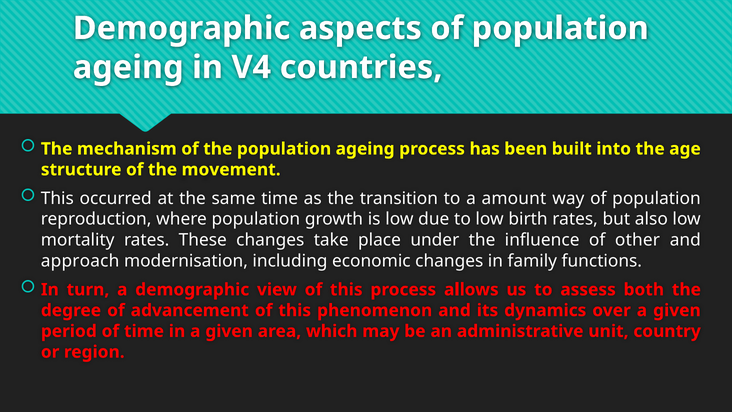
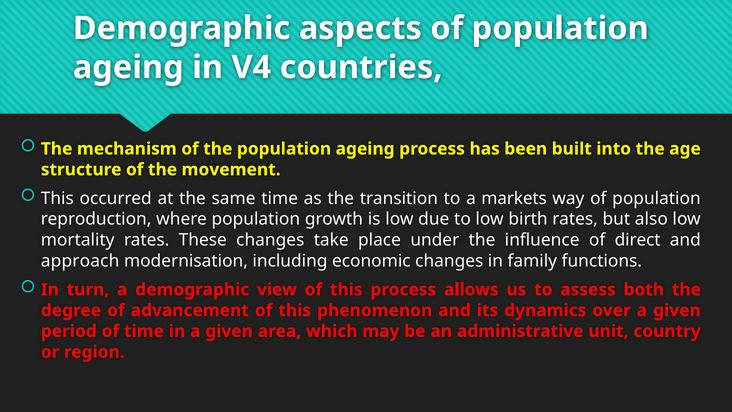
amount: amount -> markets
other: other -> direct
